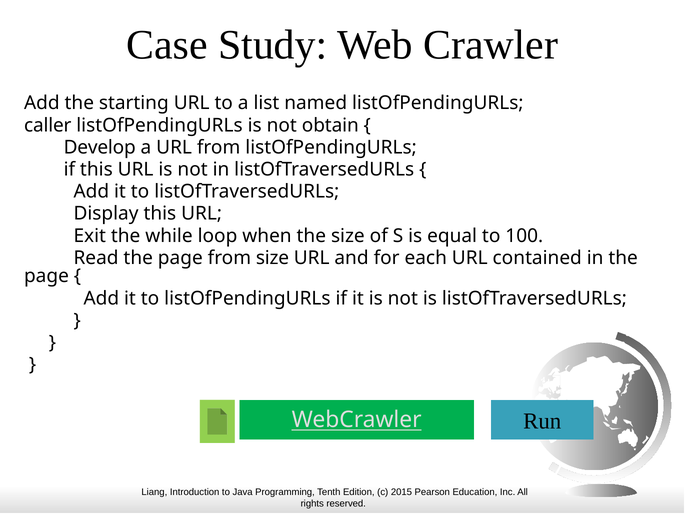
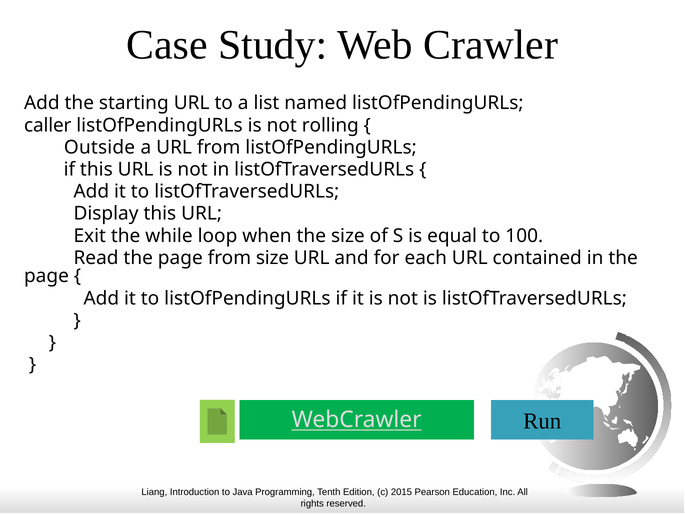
obtain: obtain -> rolling
Develop: Develop -> Outside
